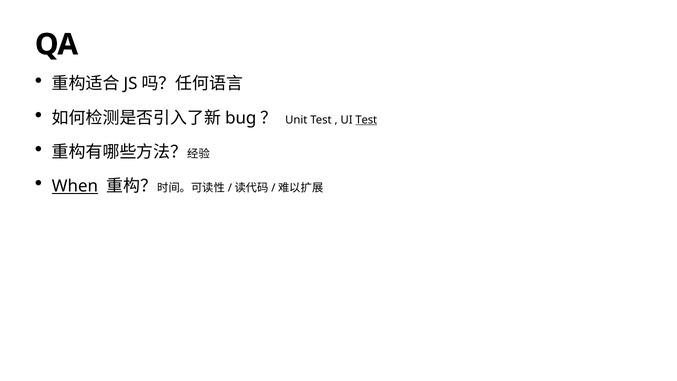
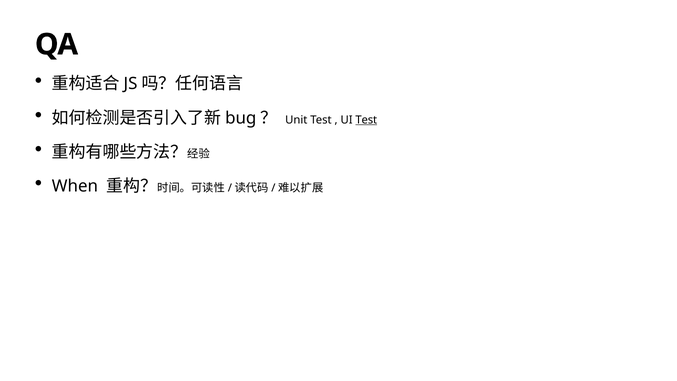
When underline: present -> none
